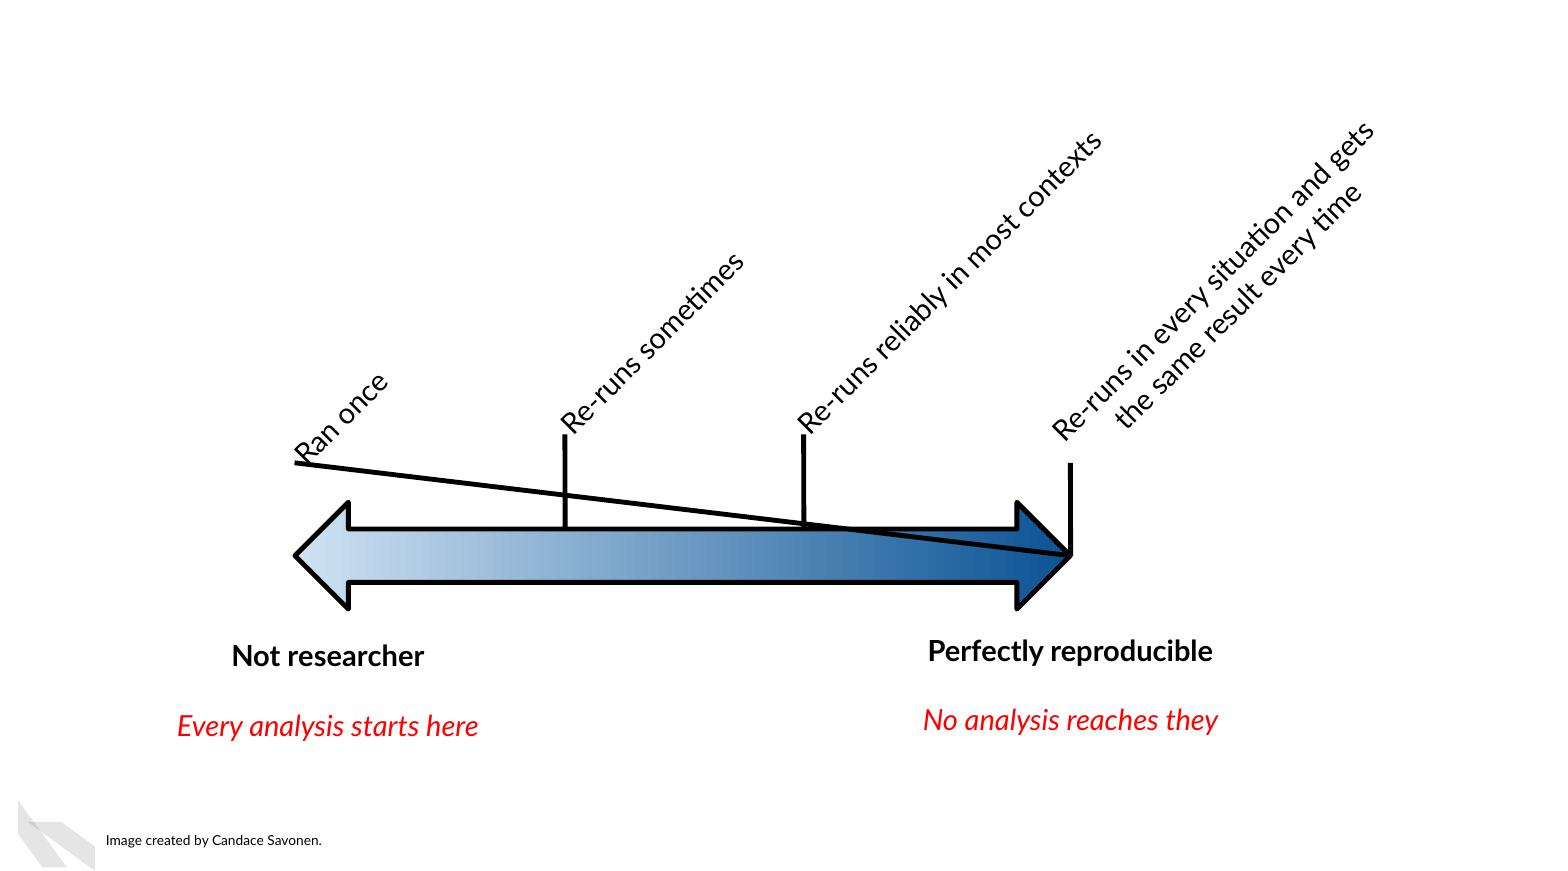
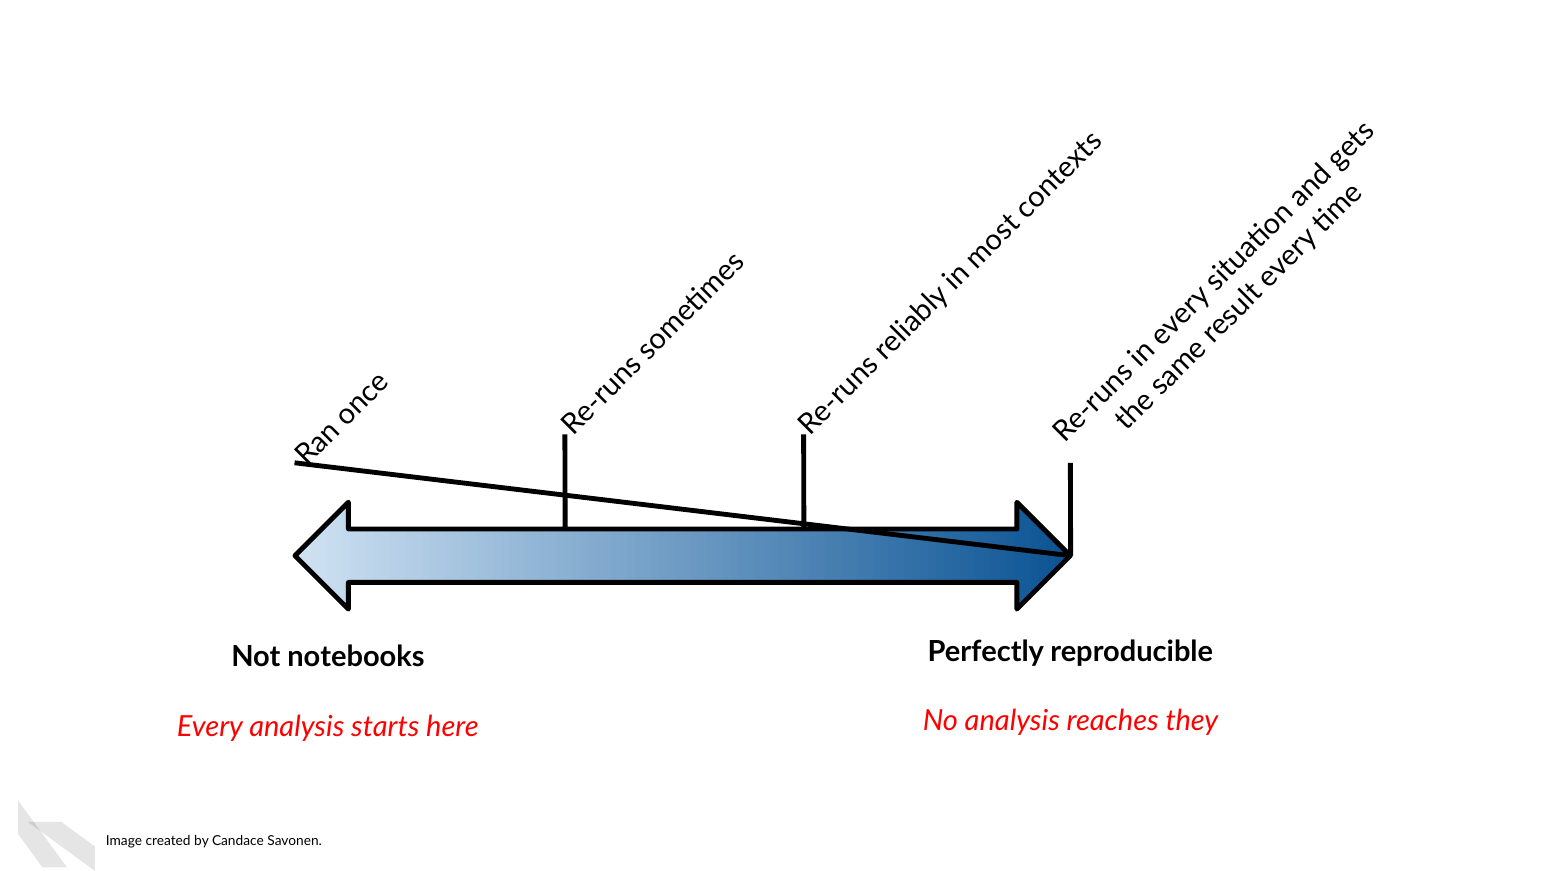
researcher: researcher -> notebooks
